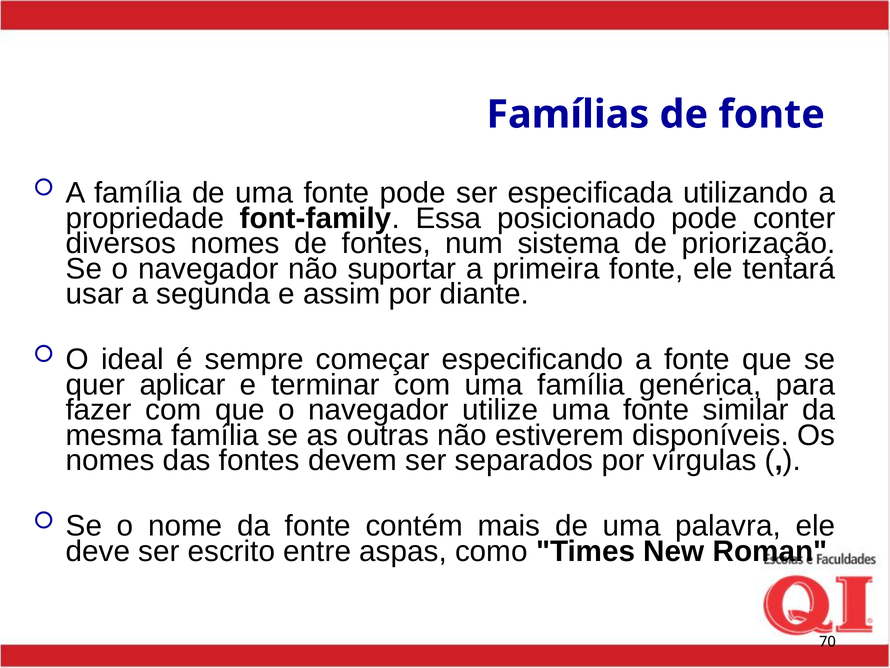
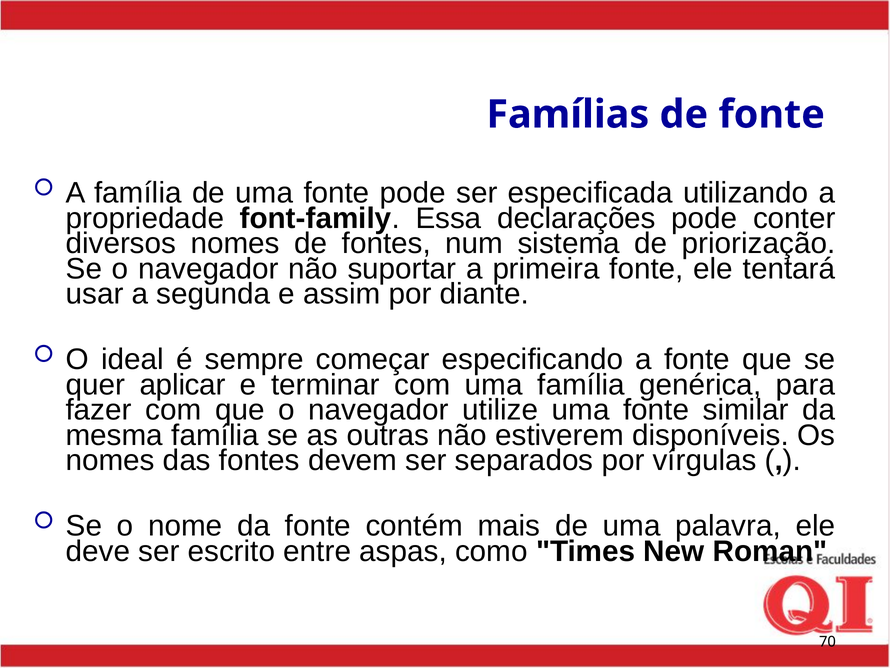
posicionado: posicionado -> declarações
